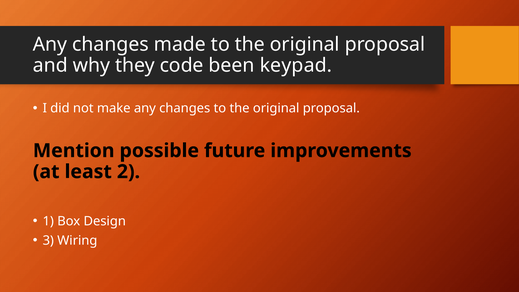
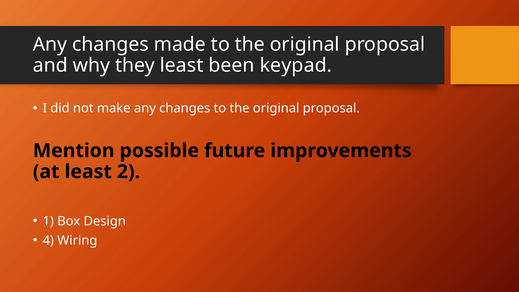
they code: code -> least
3: 3 -> 4
